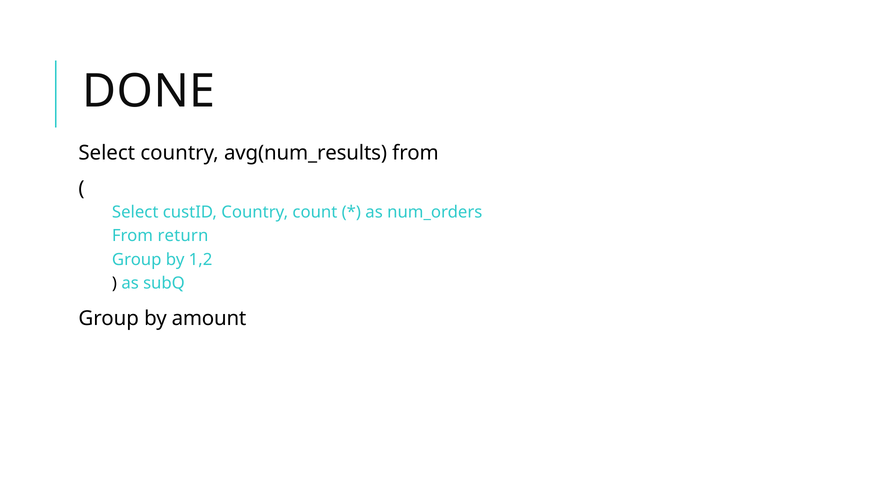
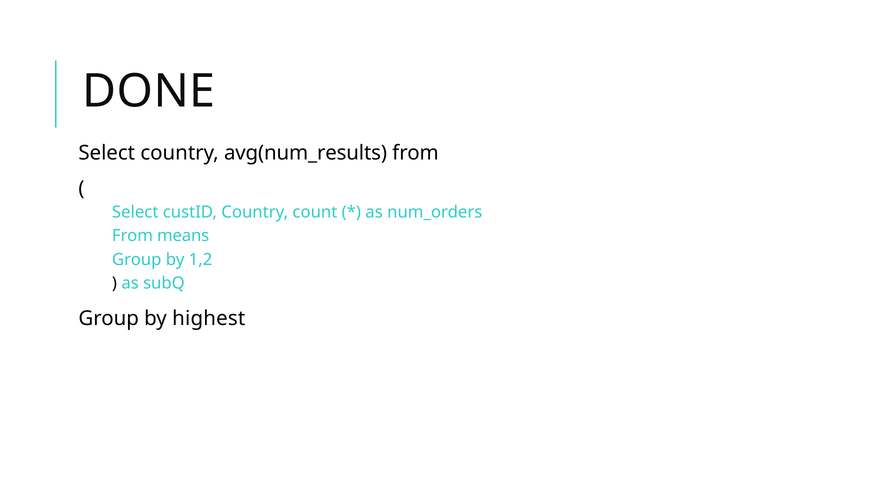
return: return -> means
amount: amount -> highest
